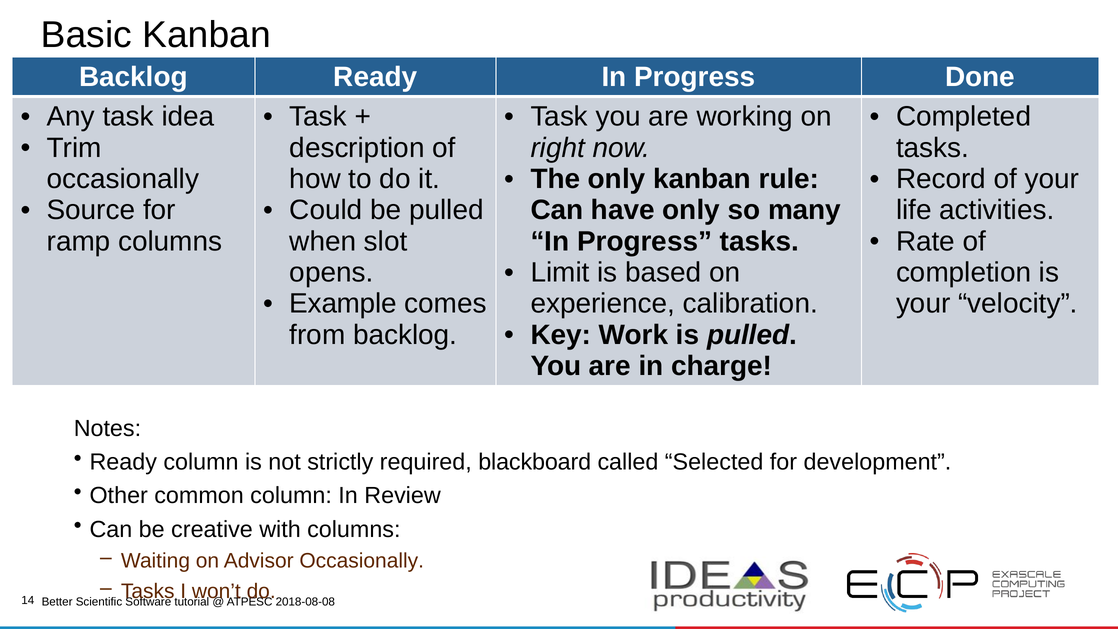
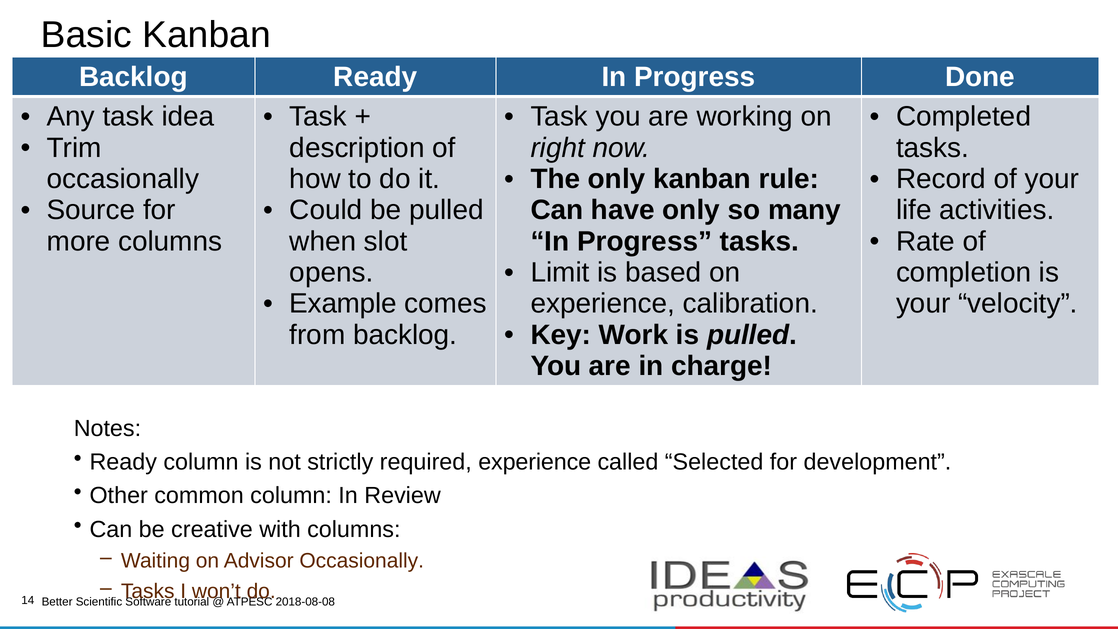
ramp: ramp -> more
required blackboard: blackboard -> experience
